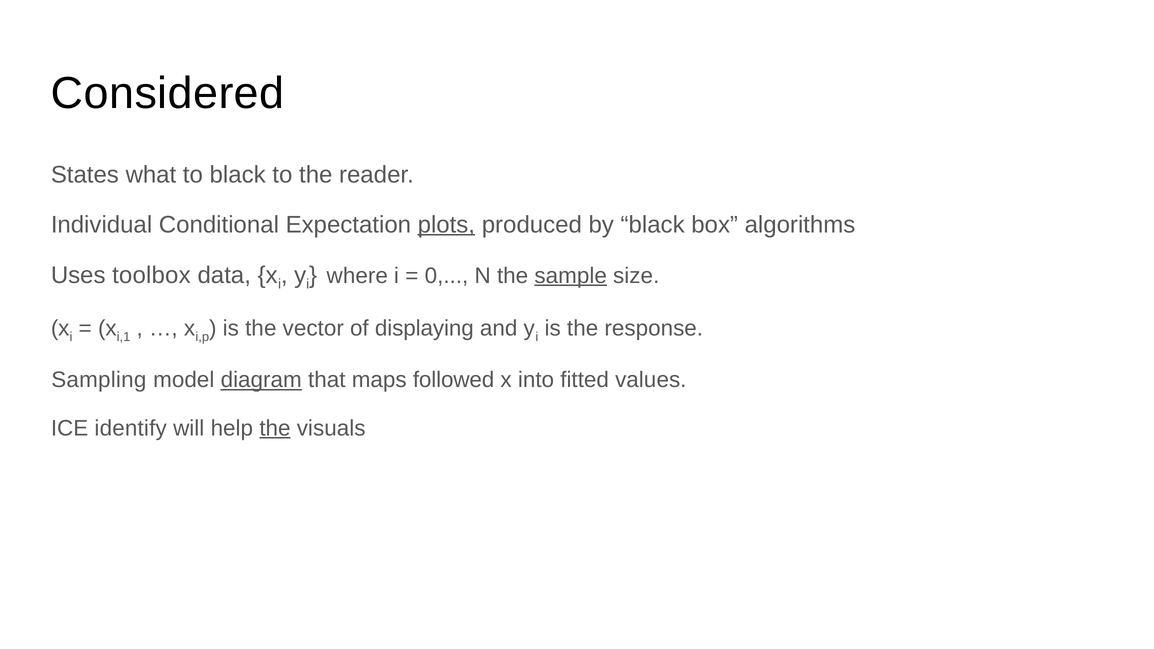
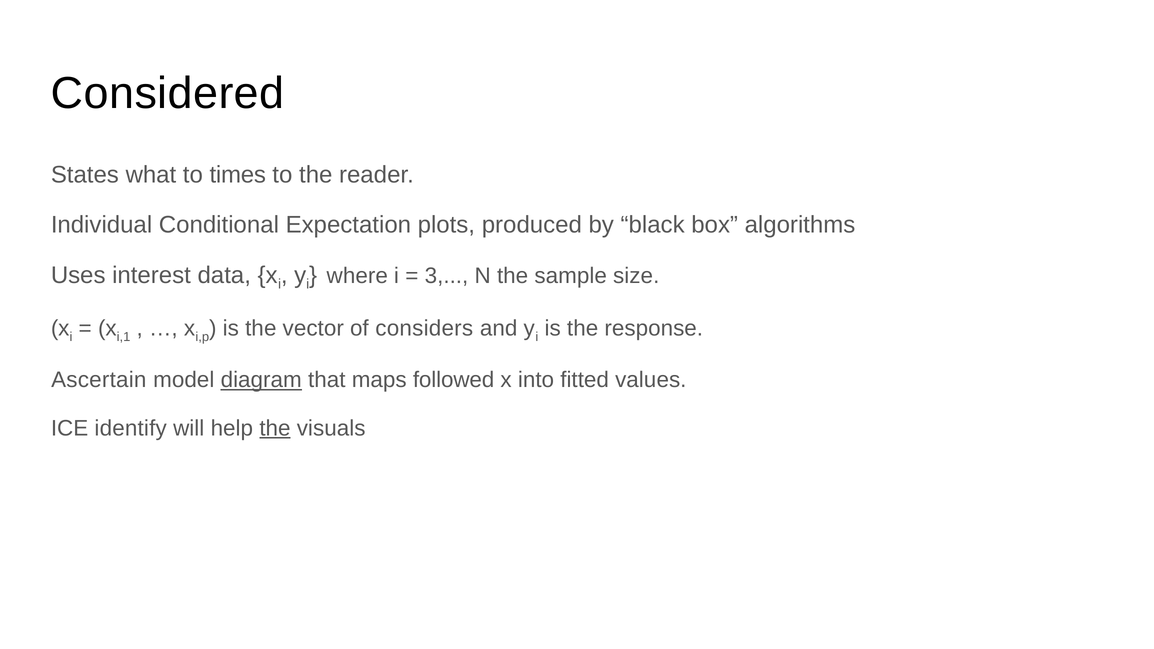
to black: black -> times
plots underline: present -> none
toolbox: toolbox -> interest
0: 0 -> 3
sample underline: present -> none
displaying: displaying -> considers
Sampling: Sampling -> Ascertain
